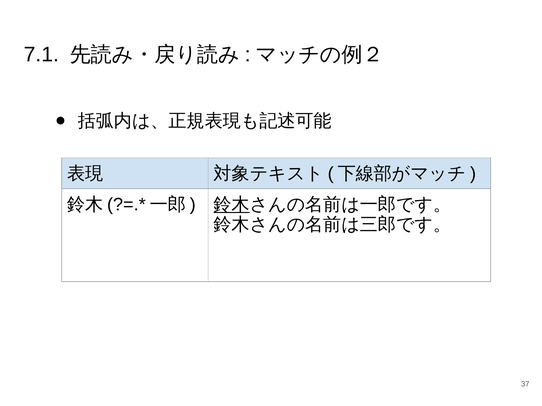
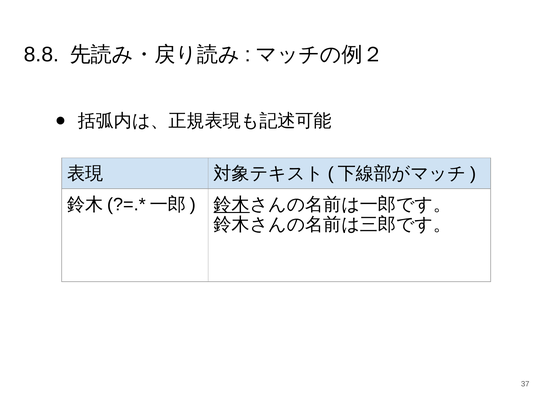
7.1: 7.1 -> 8.8
